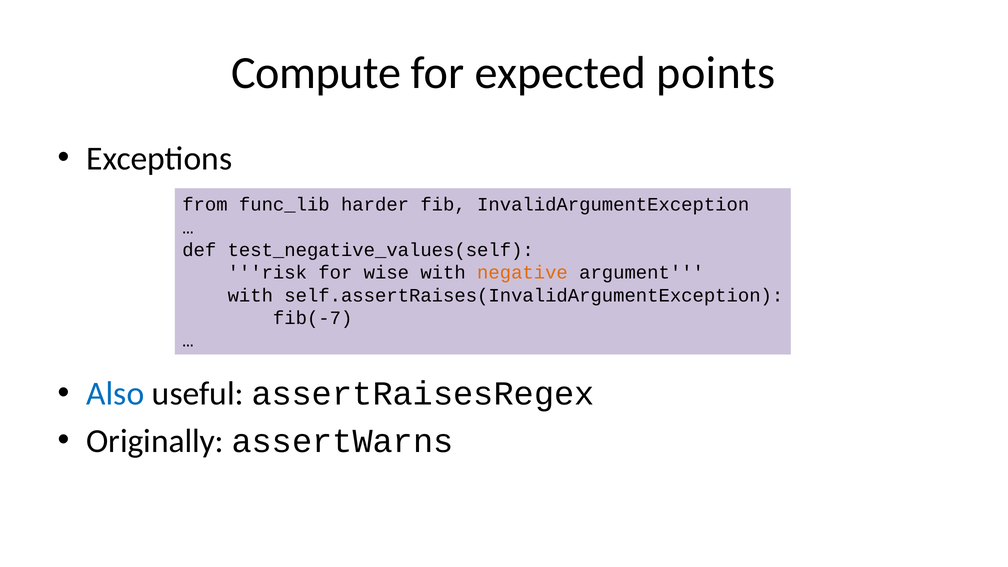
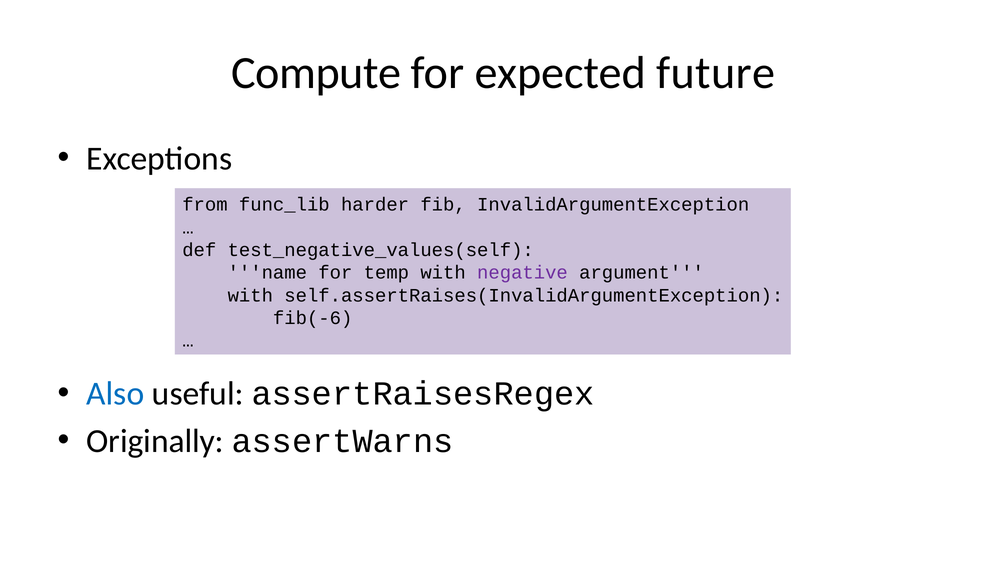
points: points -> future
risk: risk -> name
wise: wise -> temp
negative colour: orange -> purple
fib(-7: fib(-7 -> fib(-6
